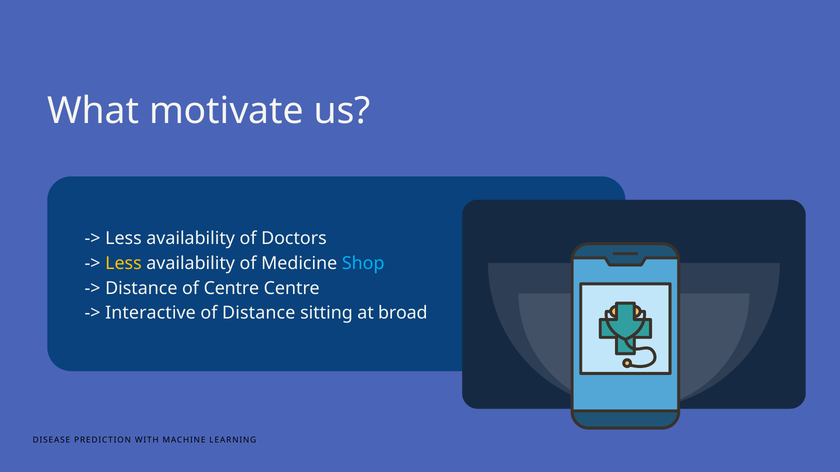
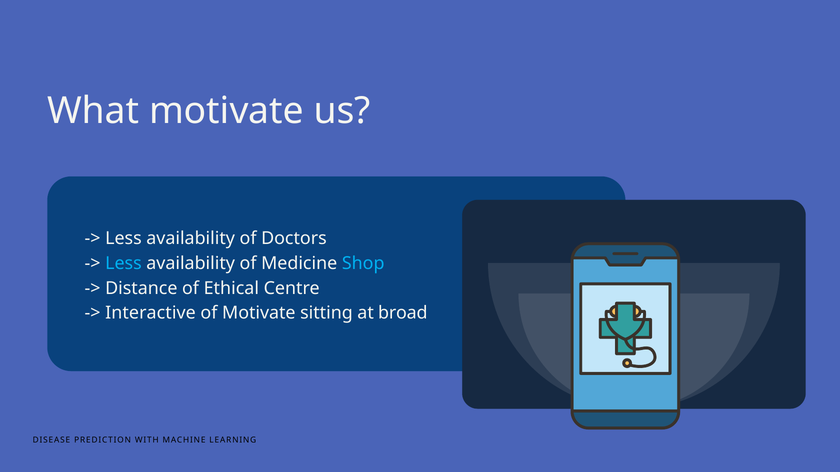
Less at (123, 264) colour: yellow -> light blue
of Centre: Centre -> Ethical
of Distance: Distance -> Motivate
